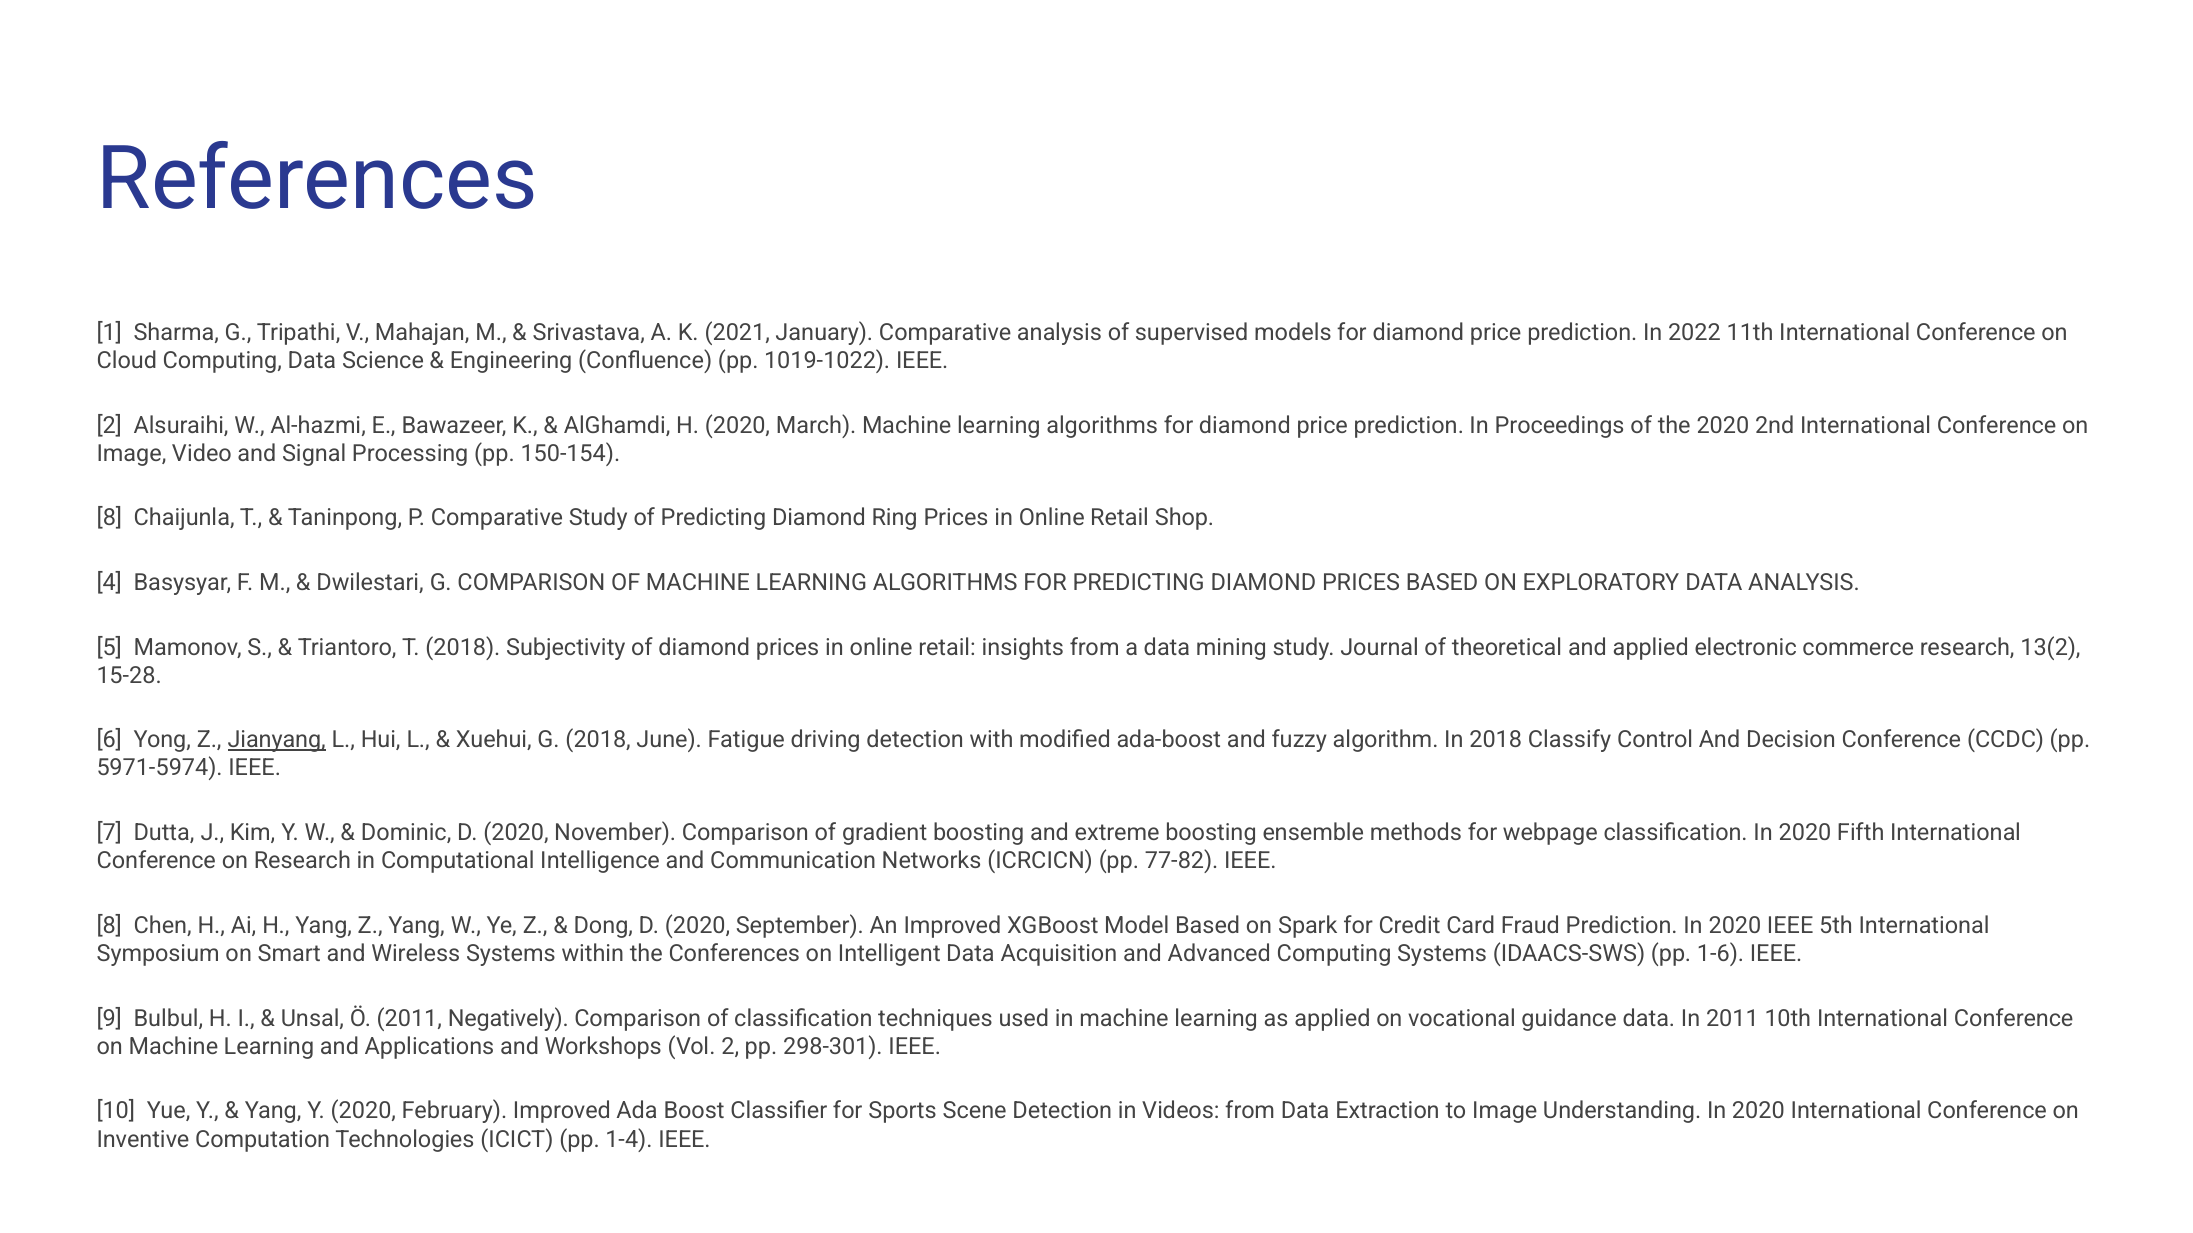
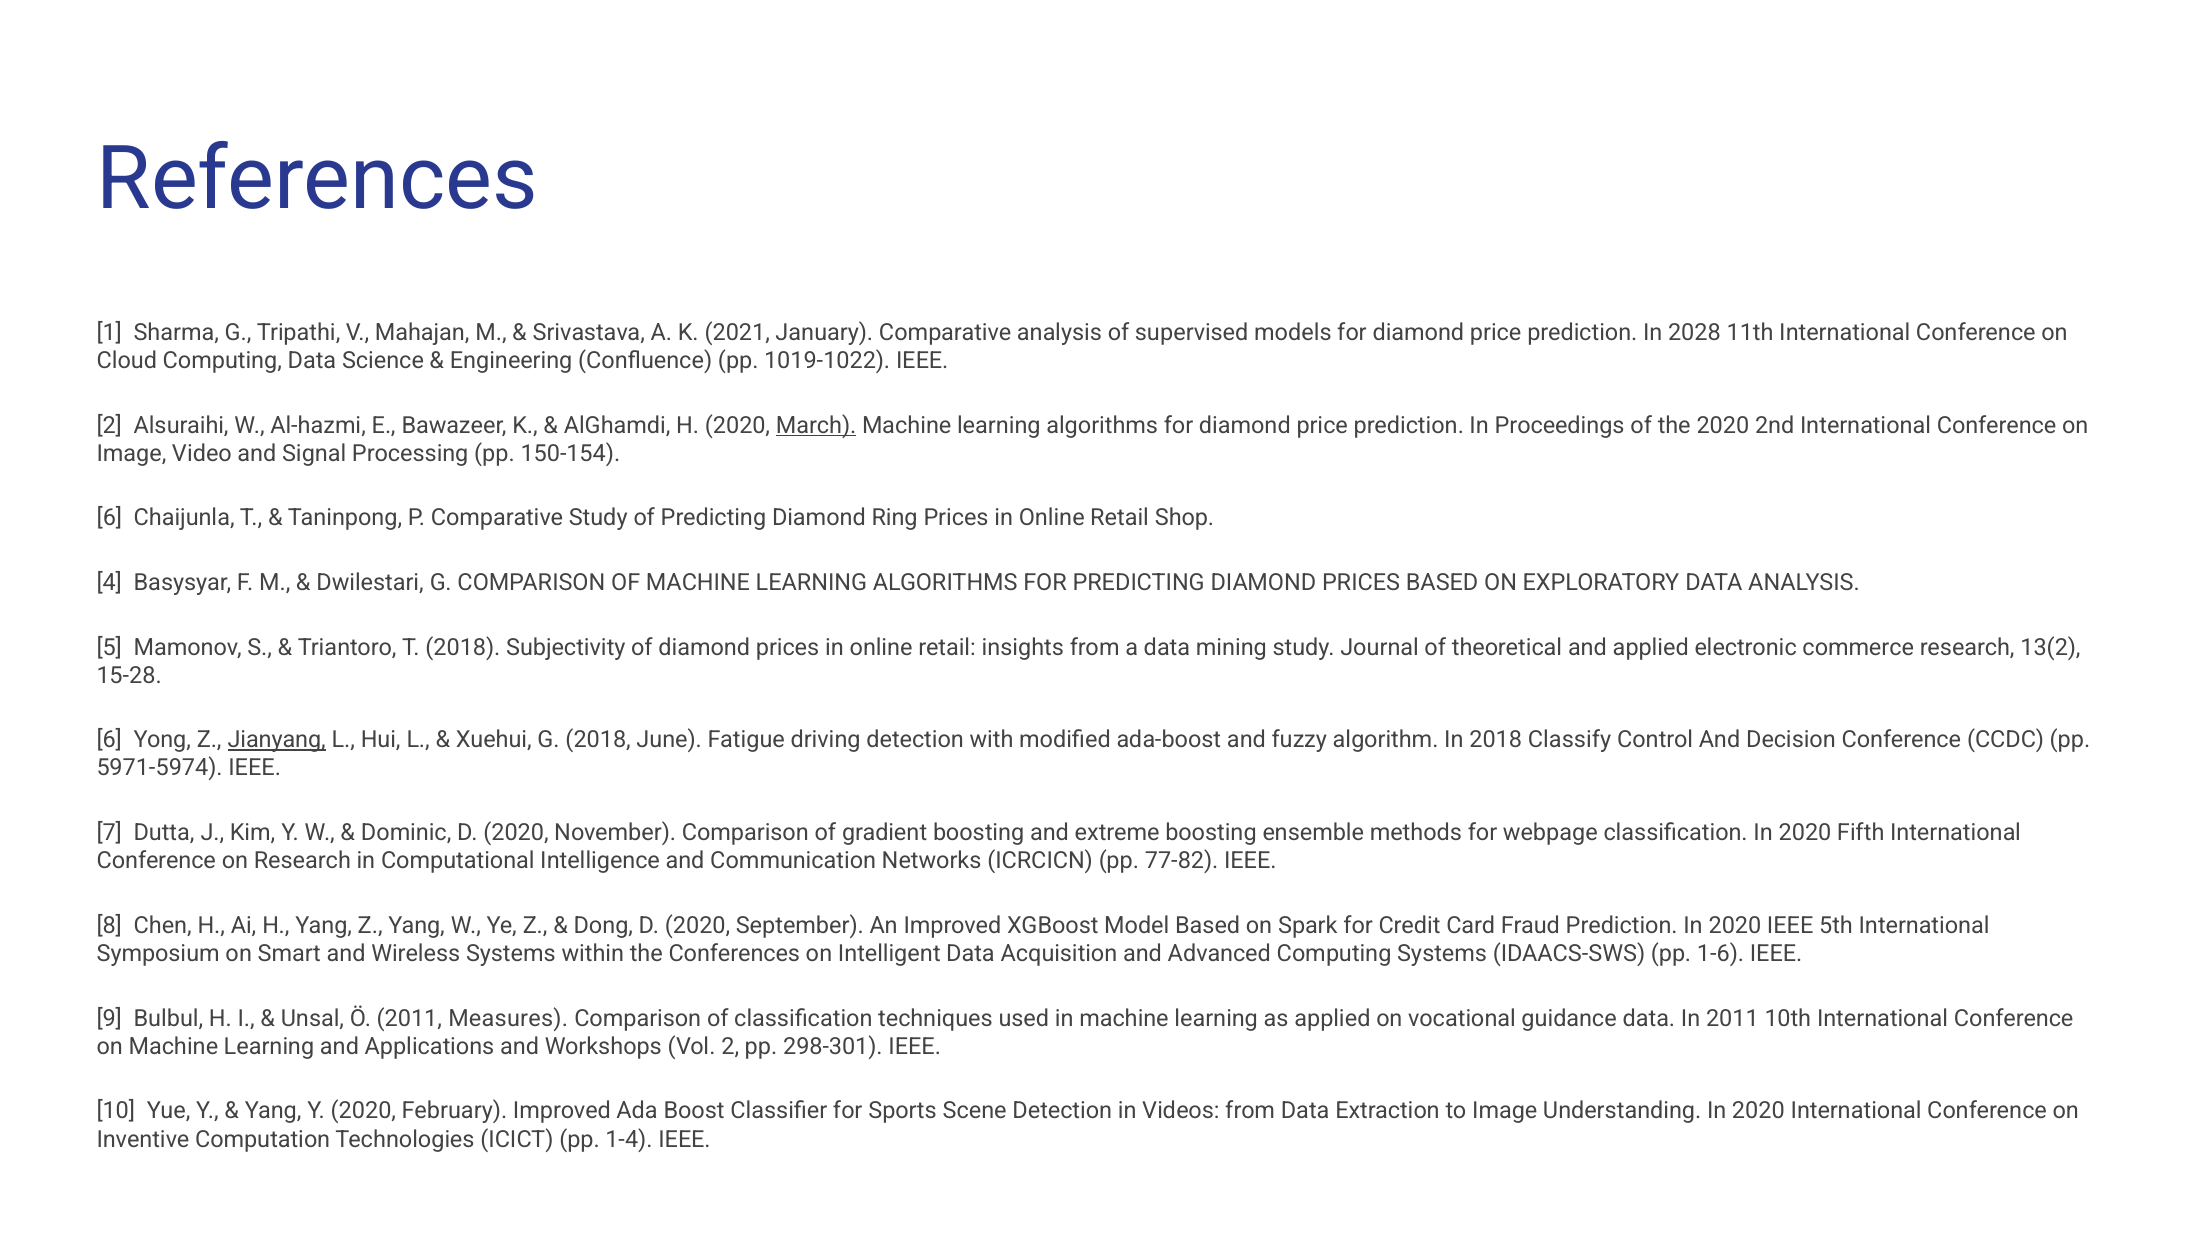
2022: 2022 -> 2028
March underline: none -> present
8 at (109, 518): 8 -> 6
Negatively: Negatively -> Measures
